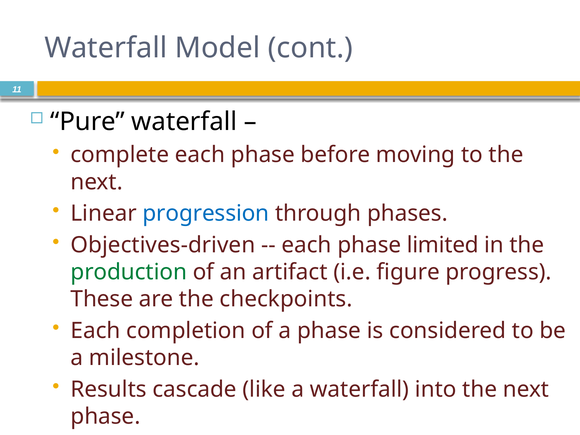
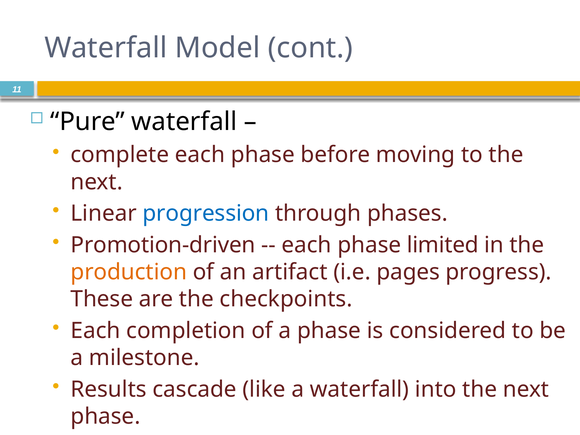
Objectives-driven: Objectives-driven -> Promotion-driven
production colour: green -> orange
figure: figure -> pages
